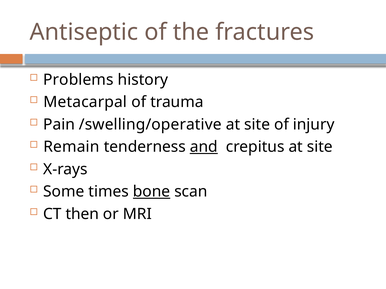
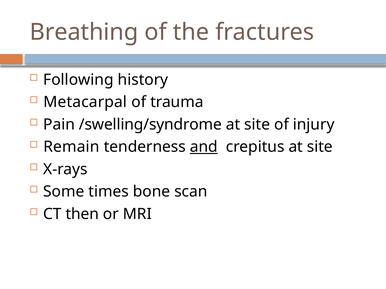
Antiseptic: Antiseptic -> Breathing
Problems: Problems -> Following
/swelling/operative: /swelling/operative -> /swelling/syndrome
bone underline: present -> none
